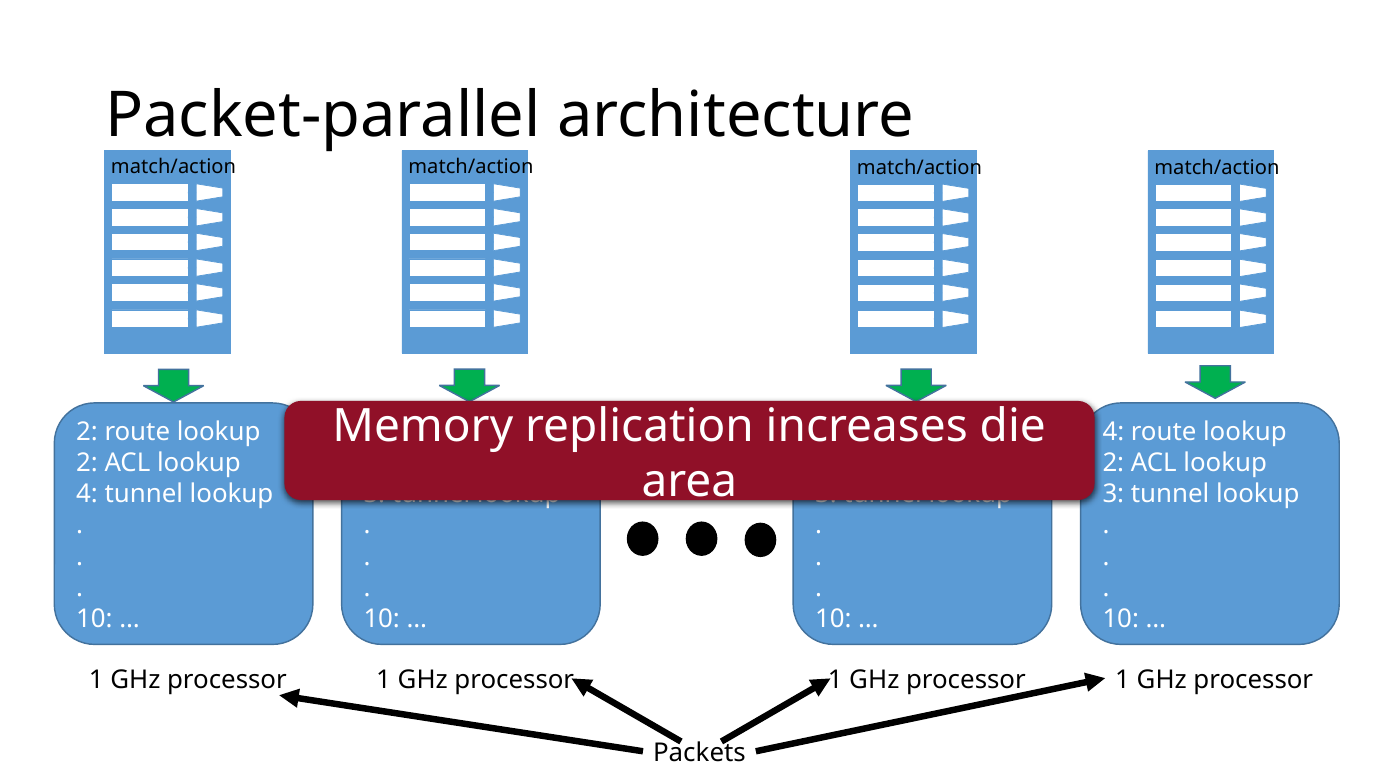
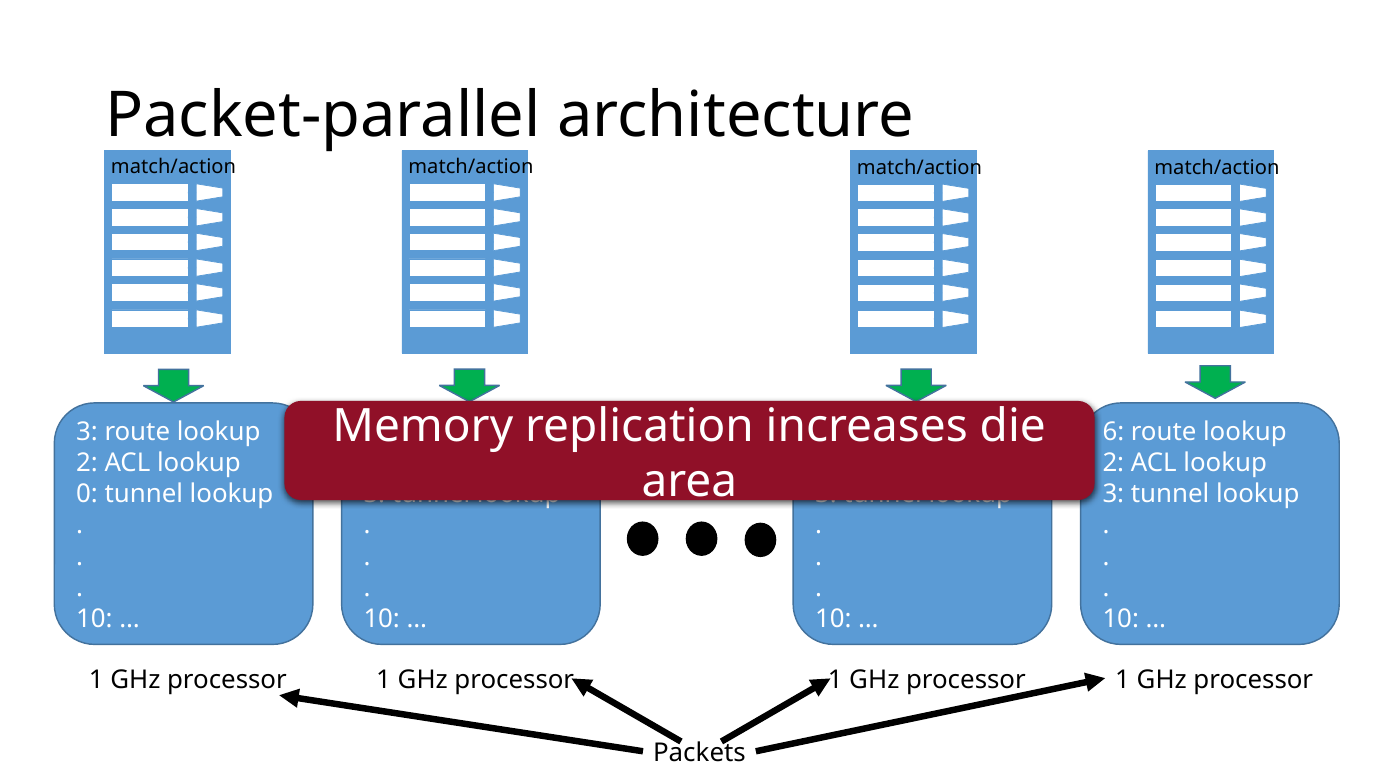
2 at (87, 432): 2 -> 3
4 at (1113, 432): 4 -> 6
4 at (87, 494): 4 -> 0
